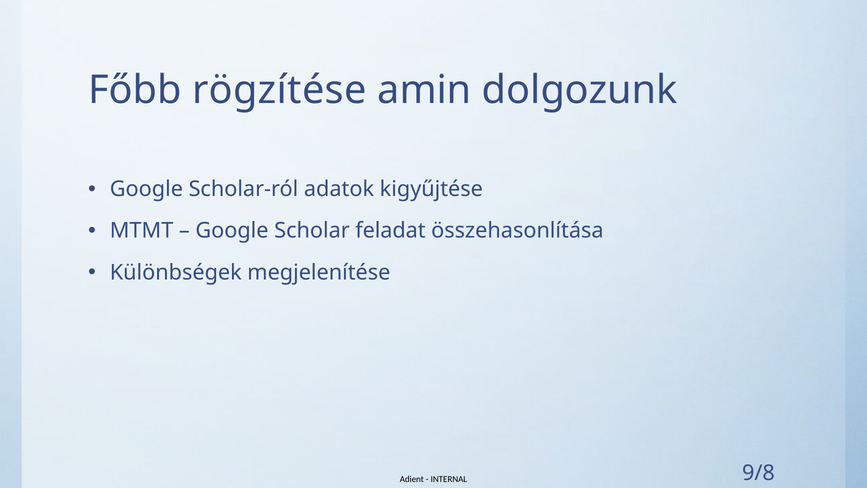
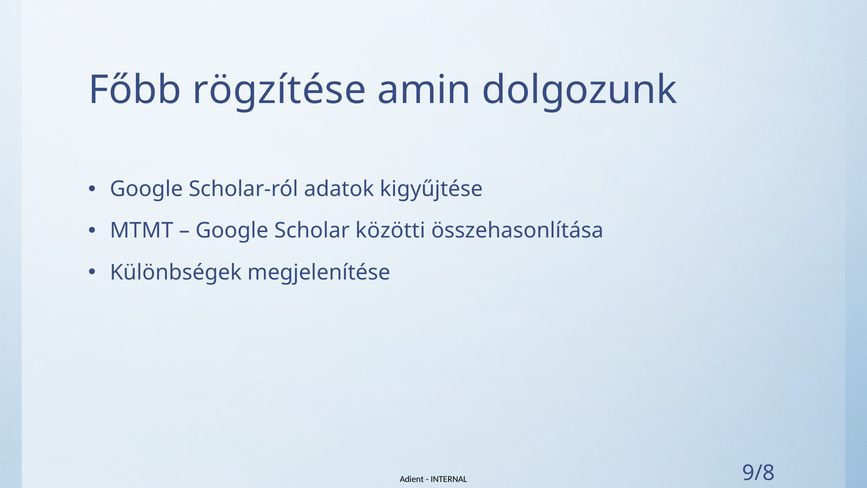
feladat: feladat -> közötti
